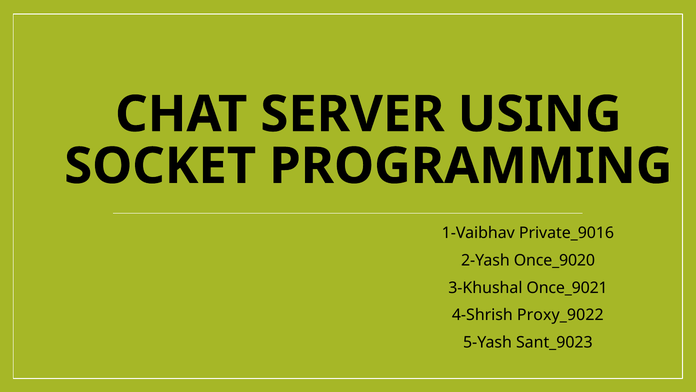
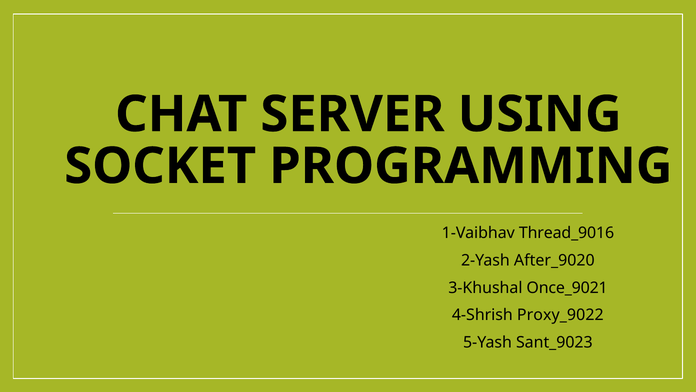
Private_9016: Private_9016 -> Thread_9016
Once_9020: Once_9020 -> After_9020
